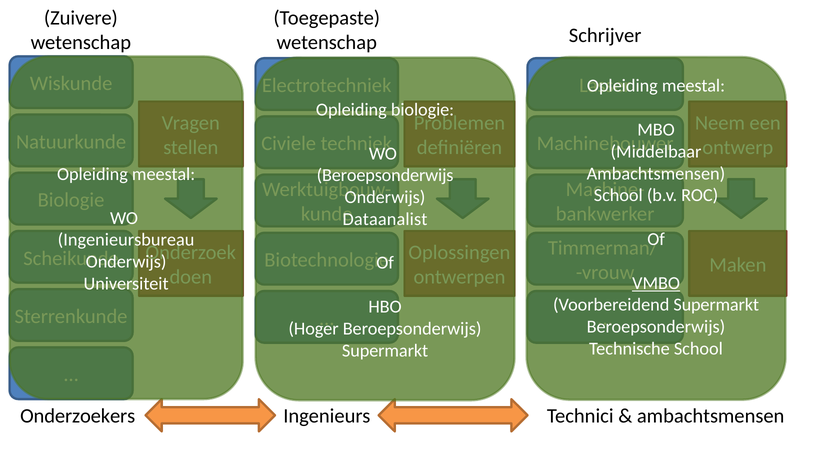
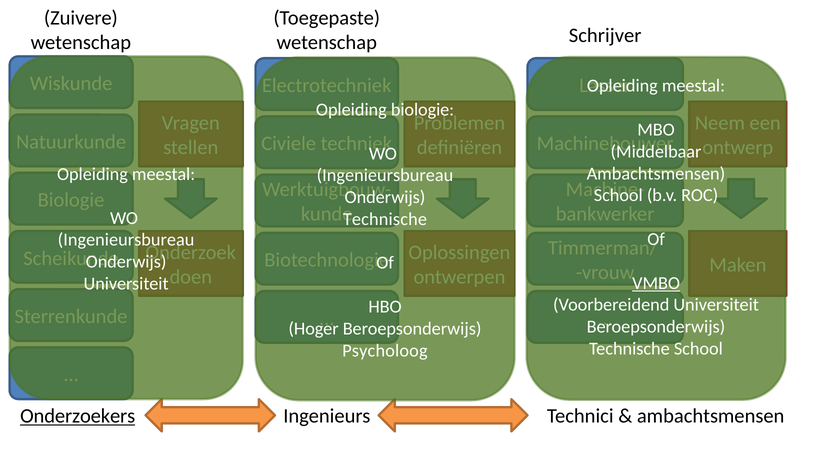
Beroepsonderwijs at (385, 176): Beroepsonderwijs -> Ingenieursbureau
Dataanalist at (385, 219): Dataanalist -> Technische
Voorbereidend Supermarkt: Supermarkt -> Universiteit
Supermarkt at (385, 351): Supermarkt -> Psycholoog
Onderzoekers underline: none -> present
